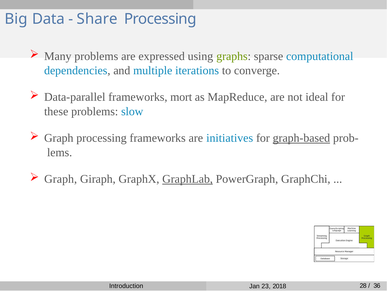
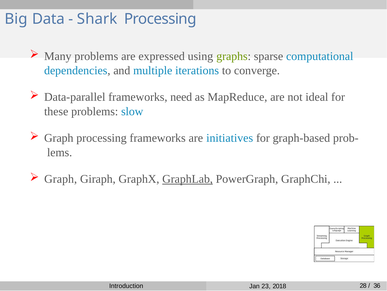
Share: Share -> Shark
mort: mort -> need
graph-based underline: present -> none
